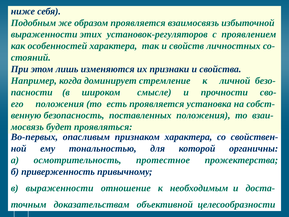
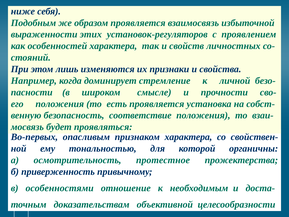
поставленных: поставленных -> соответствие
в выраженности: выраженности -> особенностями
